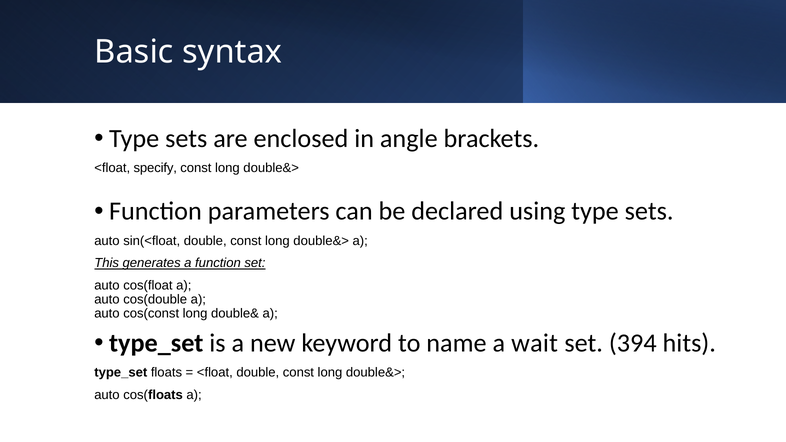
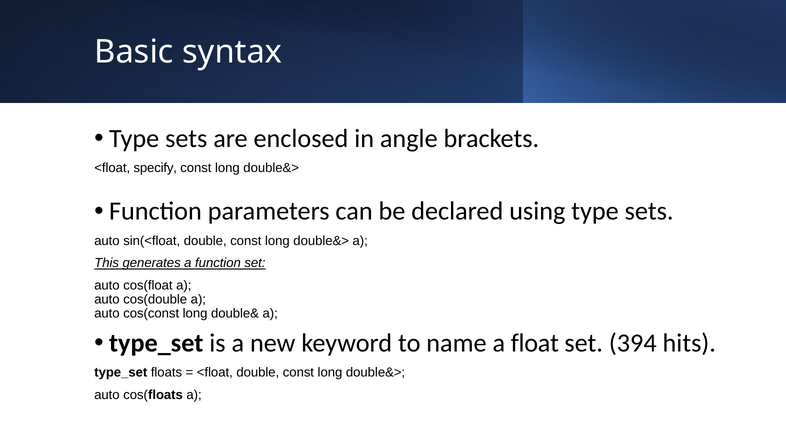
wait: wait -> float
